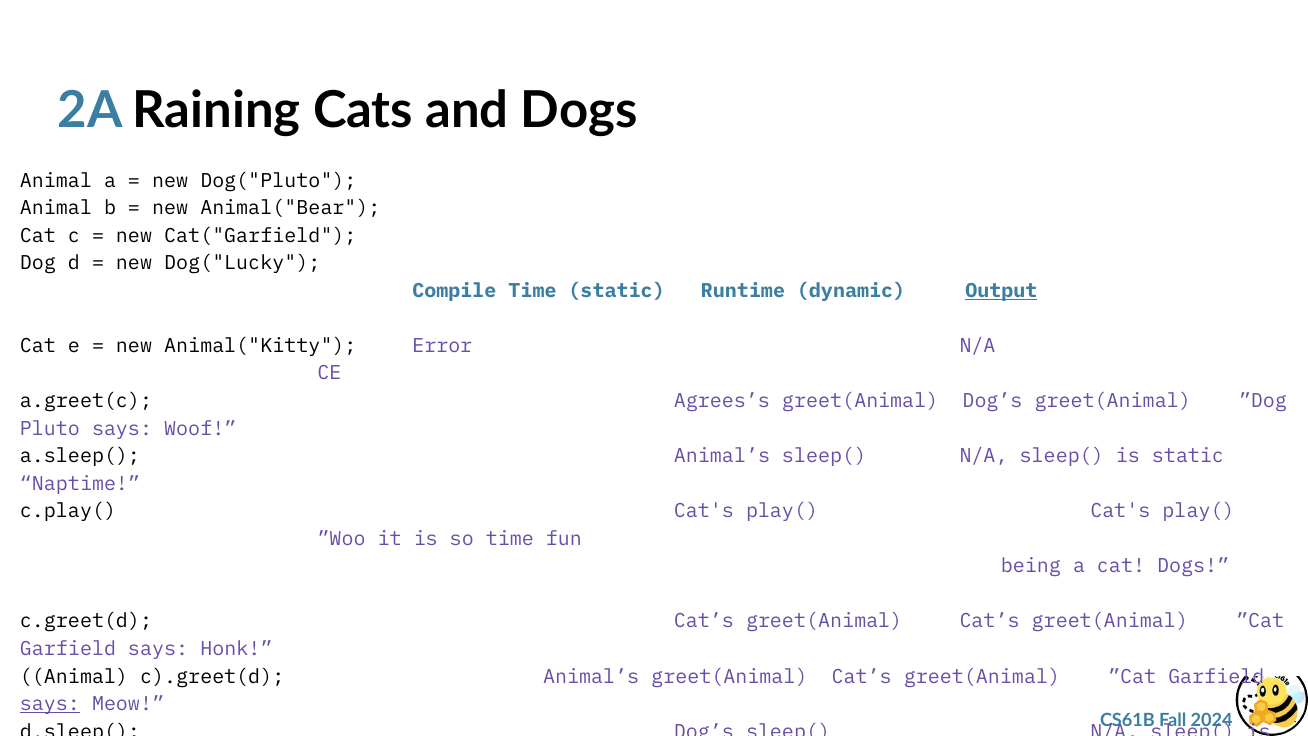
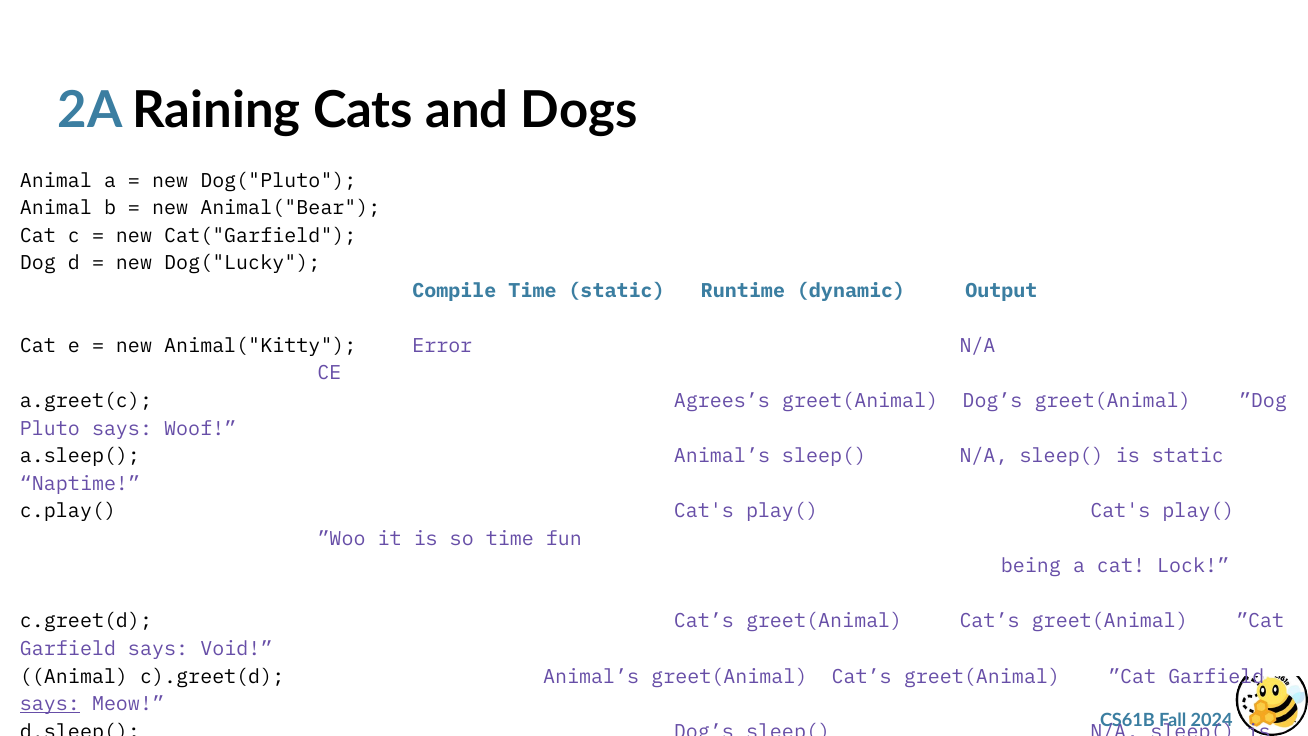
Output at (1001, 291) underline: present -> none
cat Dogs: Dogs -> Lock
Honk: Honk -> Void
